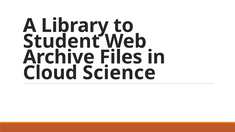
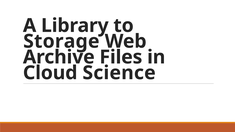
Student: Student -> Storage
